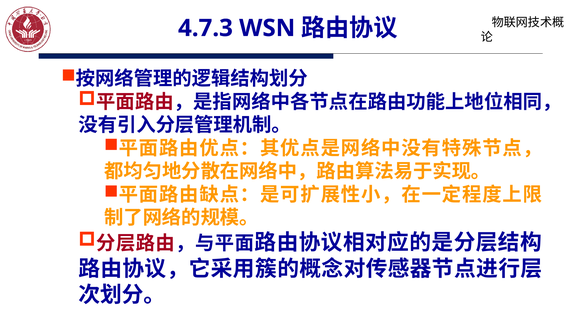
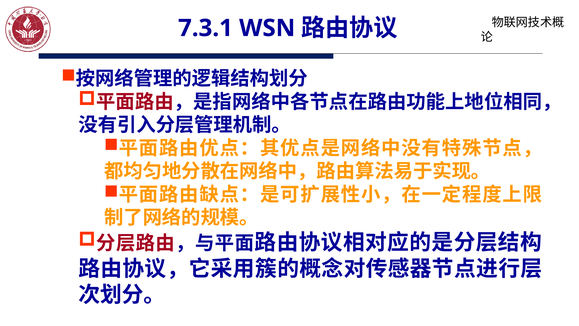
4.7.3: 4.7.3 -> 7.3.1
